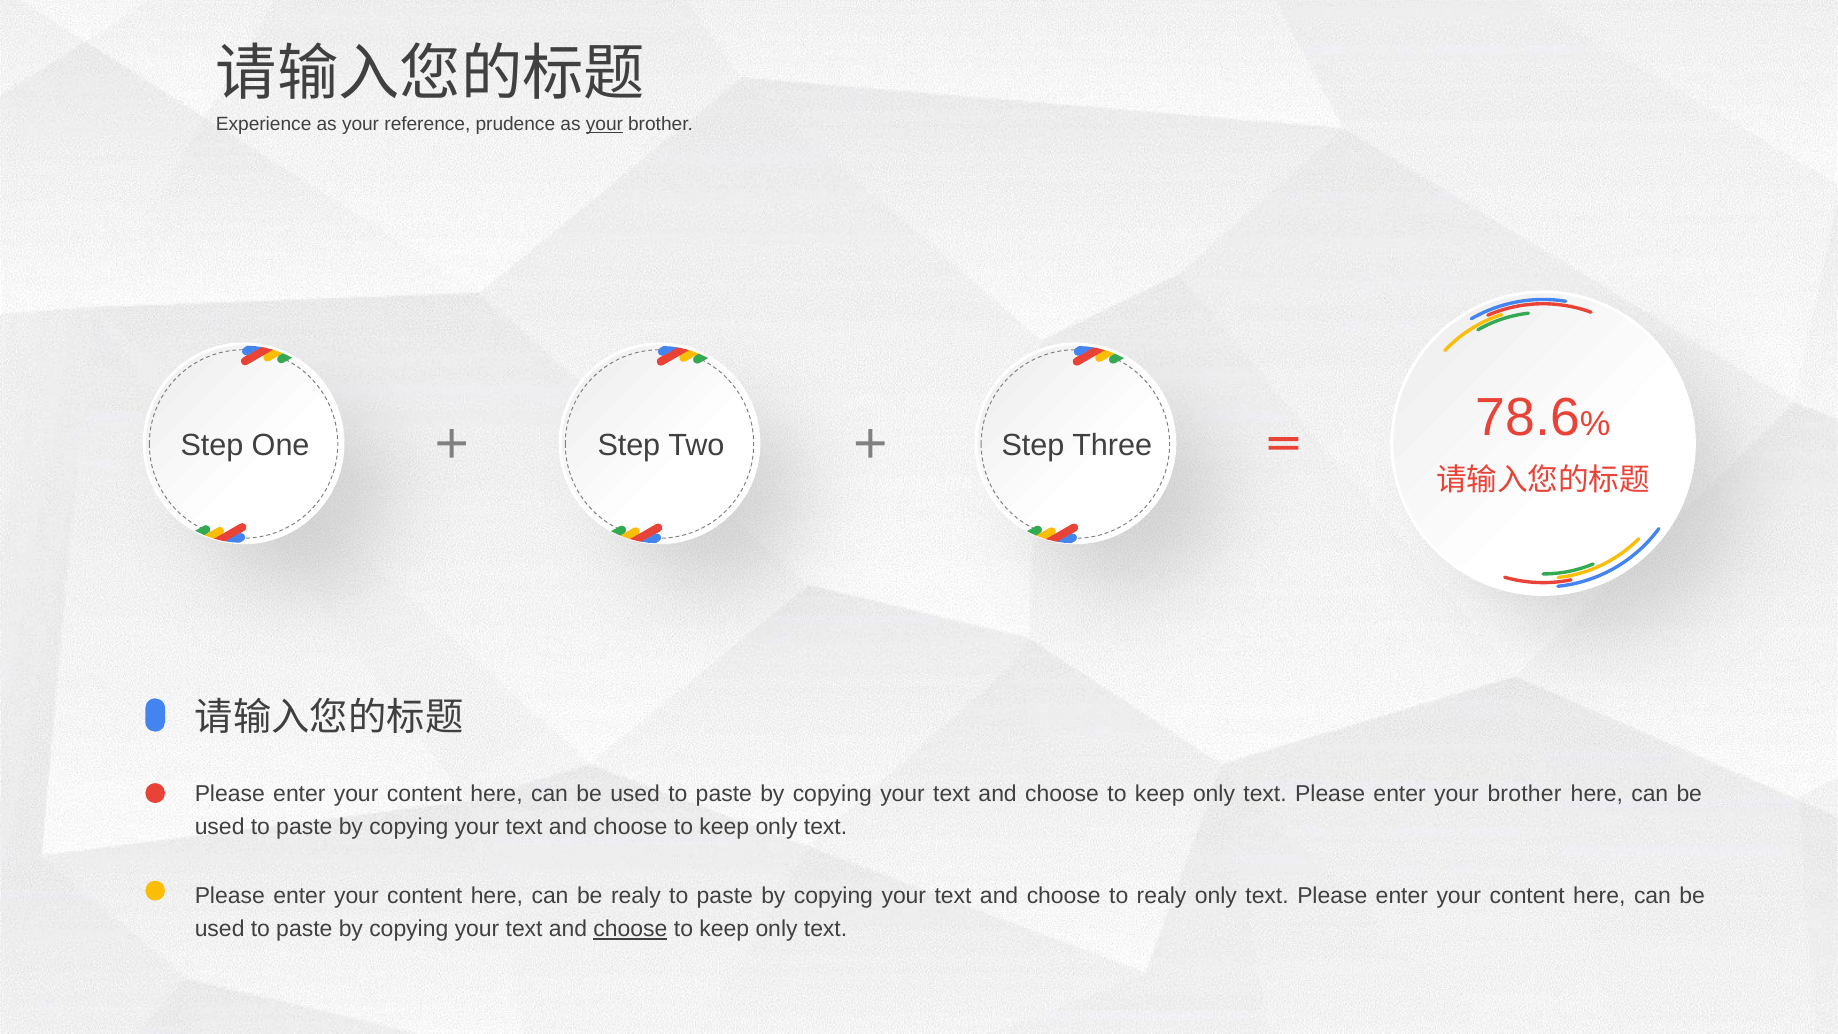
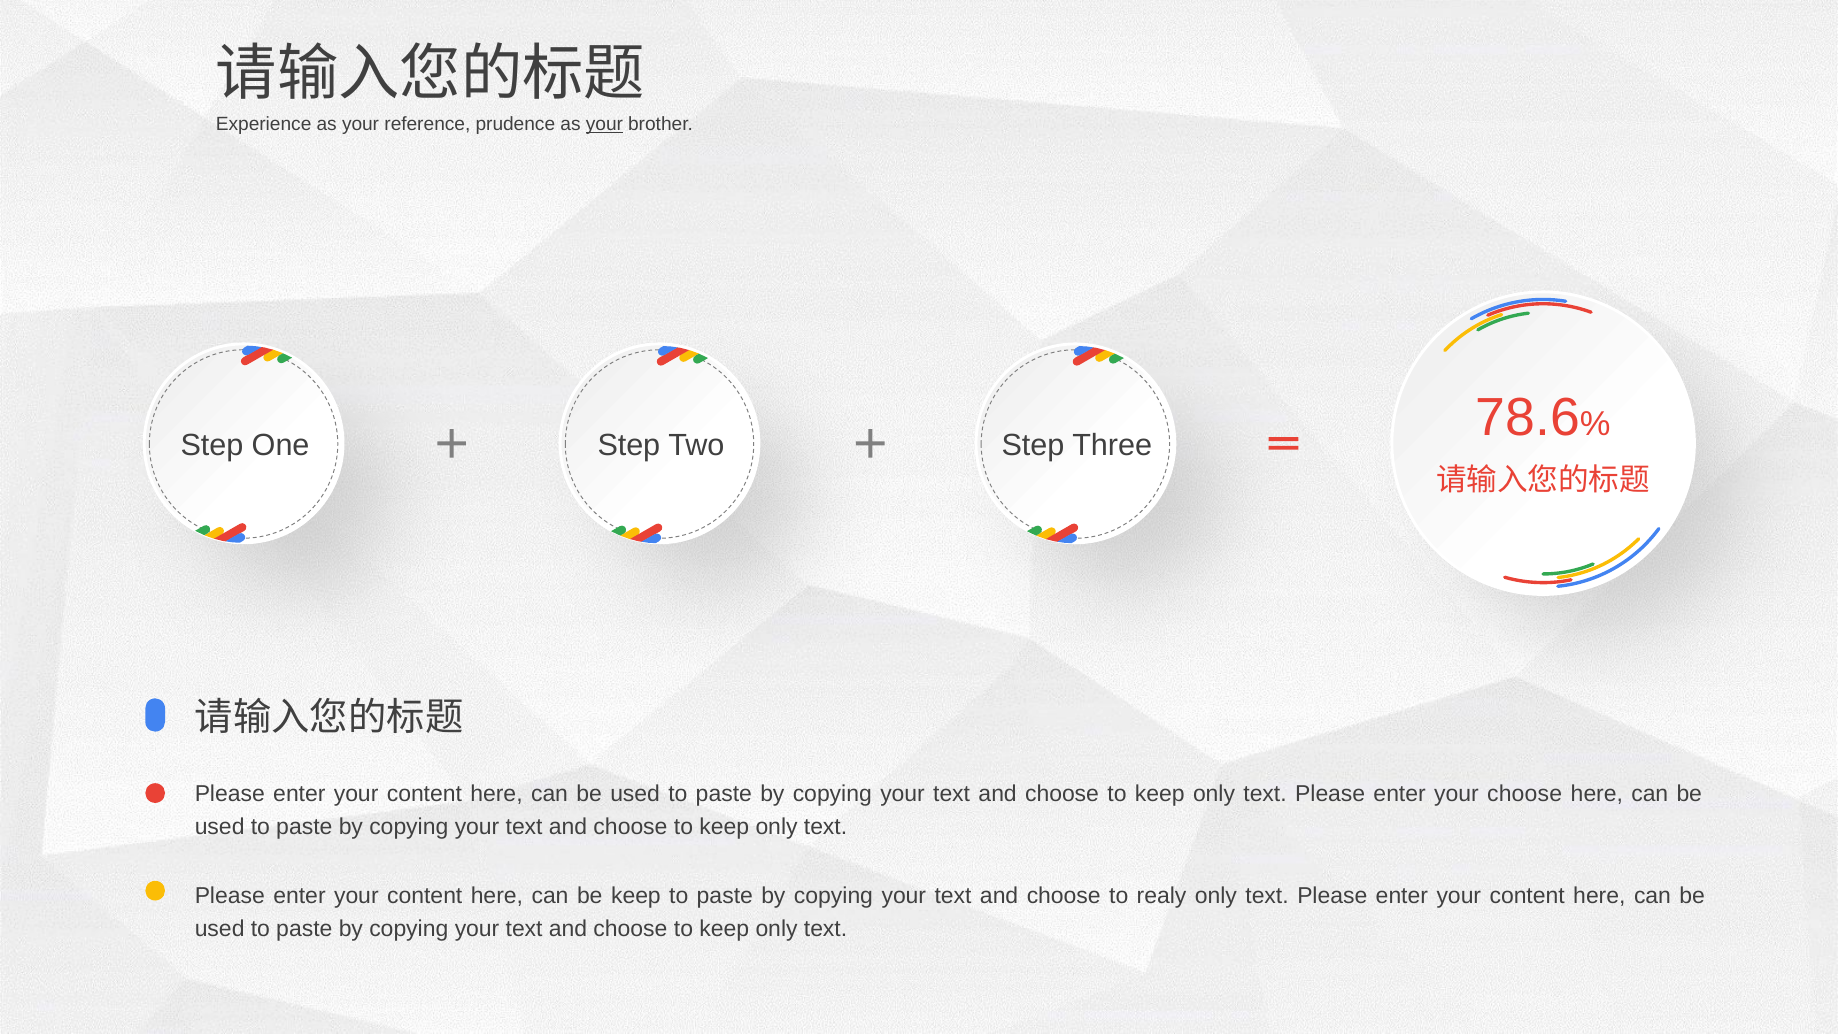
enter your brother: brother -> choose
be realy: realy -> keep
choose at (630, 929) underline: present -> none
